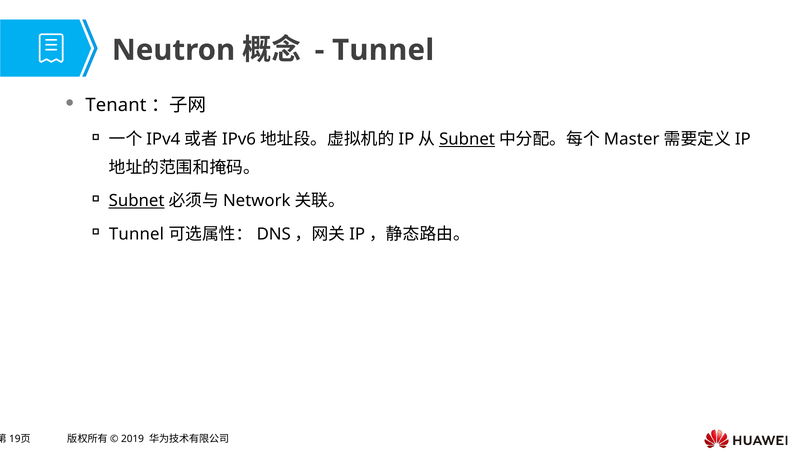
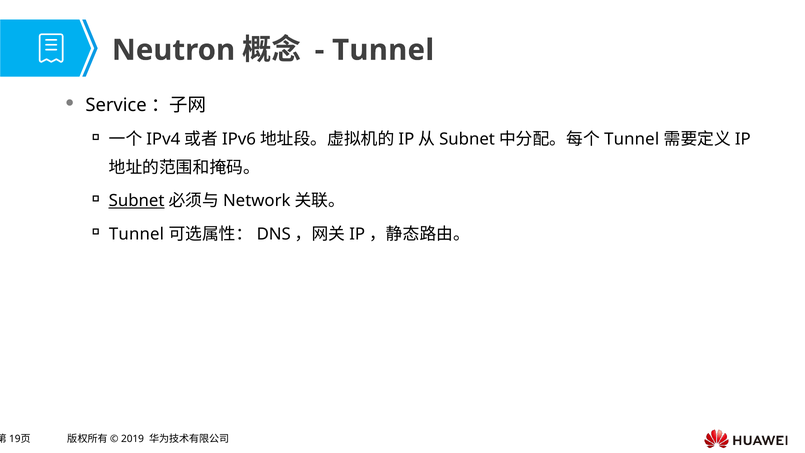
Tenant: Tenant -> Service
Subnet at (467, 139) underline: present -> none
Master at (632, 139): Master -> Tunnel
